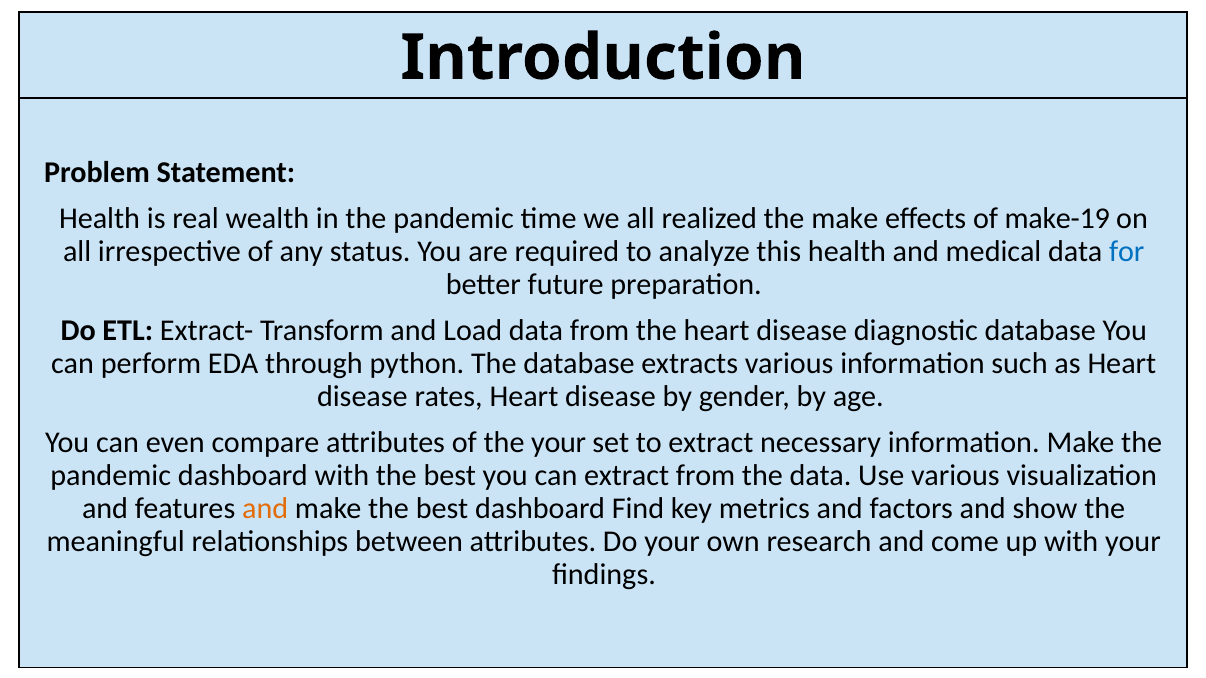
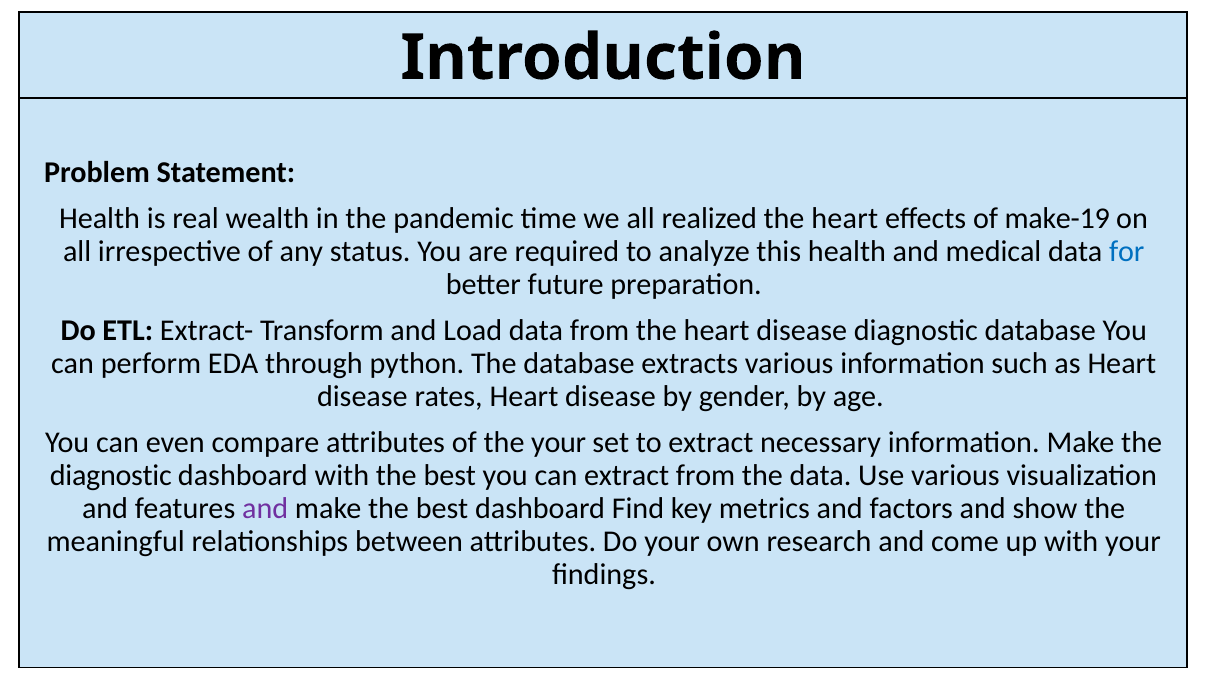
realized the make: make -> heart
pandemic at (111, 475): pandemic -> diagnostic
and at (265, 509) colour: orange -> purple
